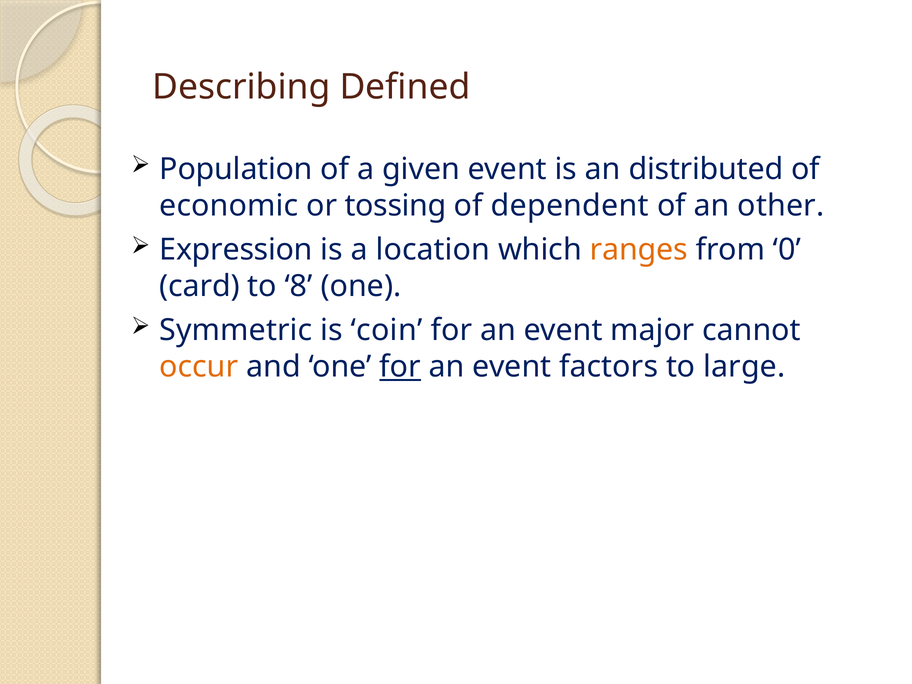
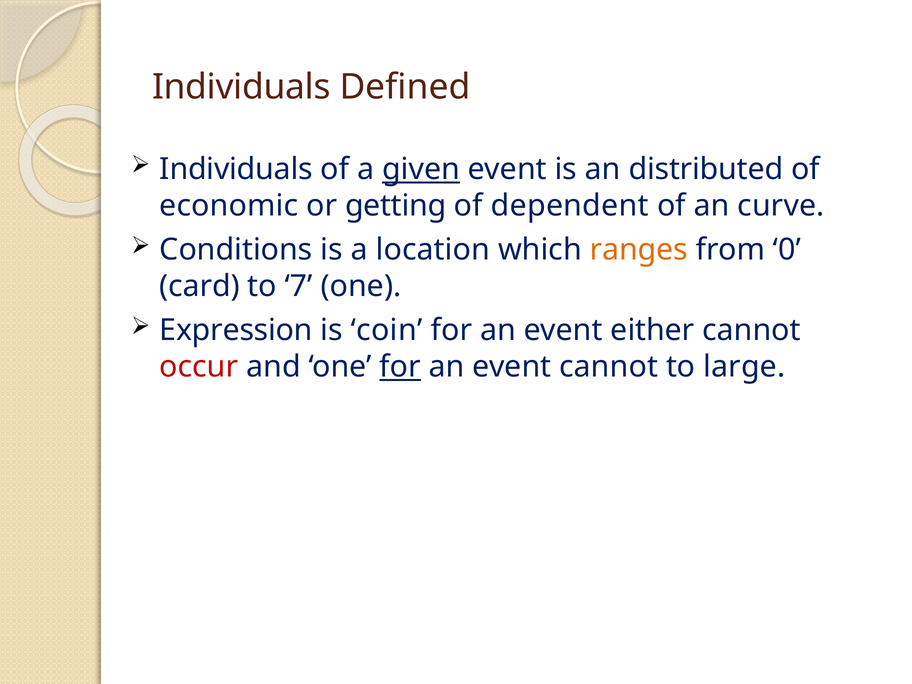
Describing at (241, 87): Describing -> Individuals
Population at (236, 169): Population -> Individuals
given underline: none -> present
tossing: tossing -> getting
other: other -> curve
Expression: Expression -> Conditions
8: 8 -> 7
Symmetric: Symmetric -> Expression
major: major -> either
occur colour: orange -> red
event factors: factors -> cannot
